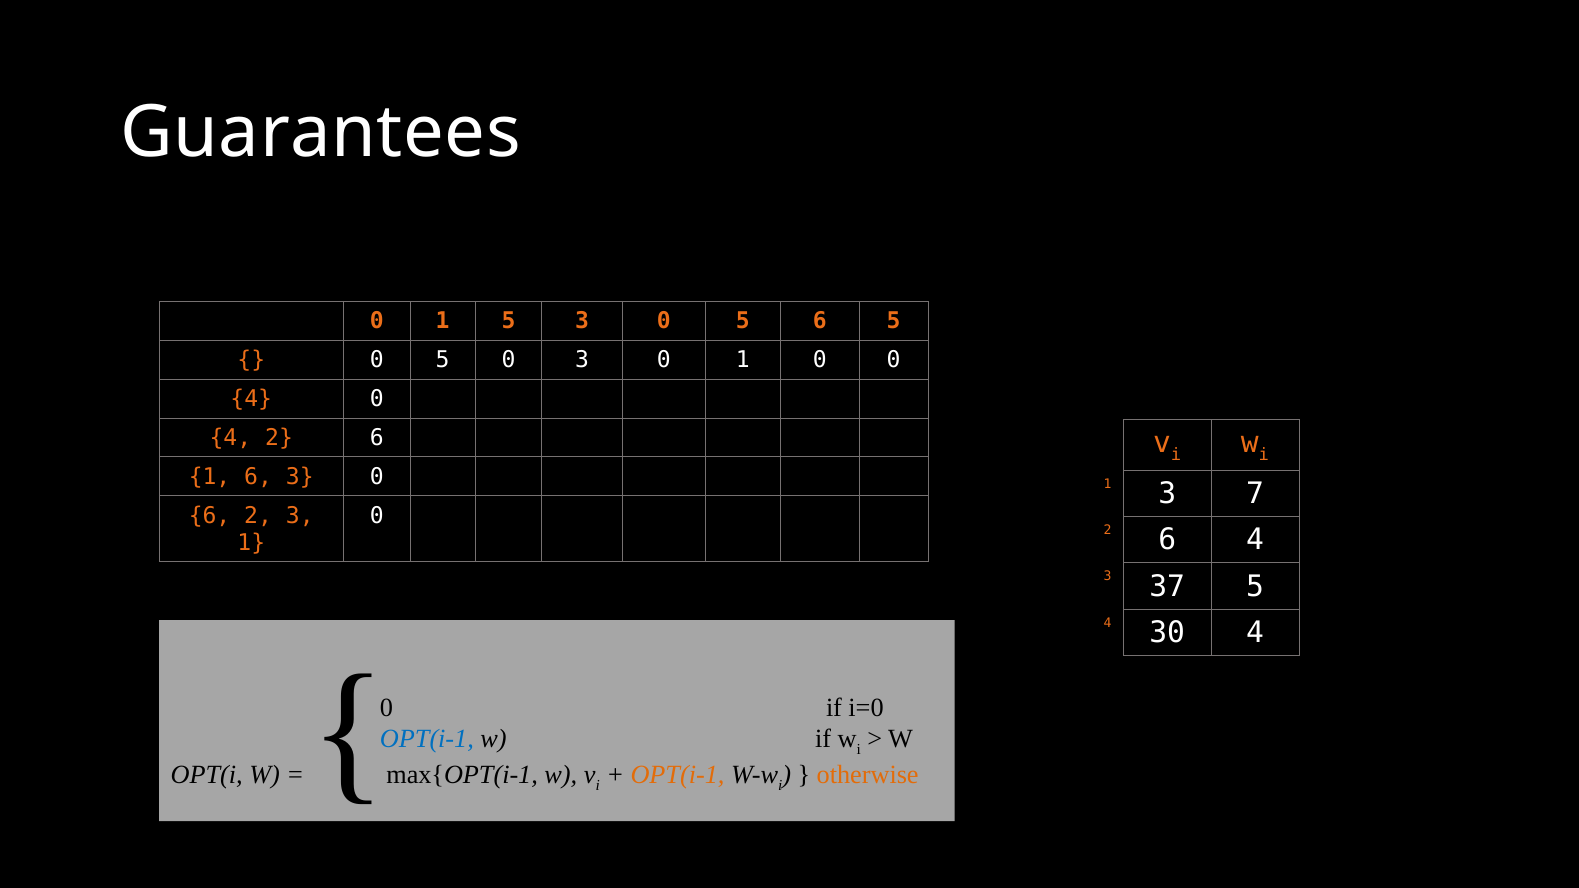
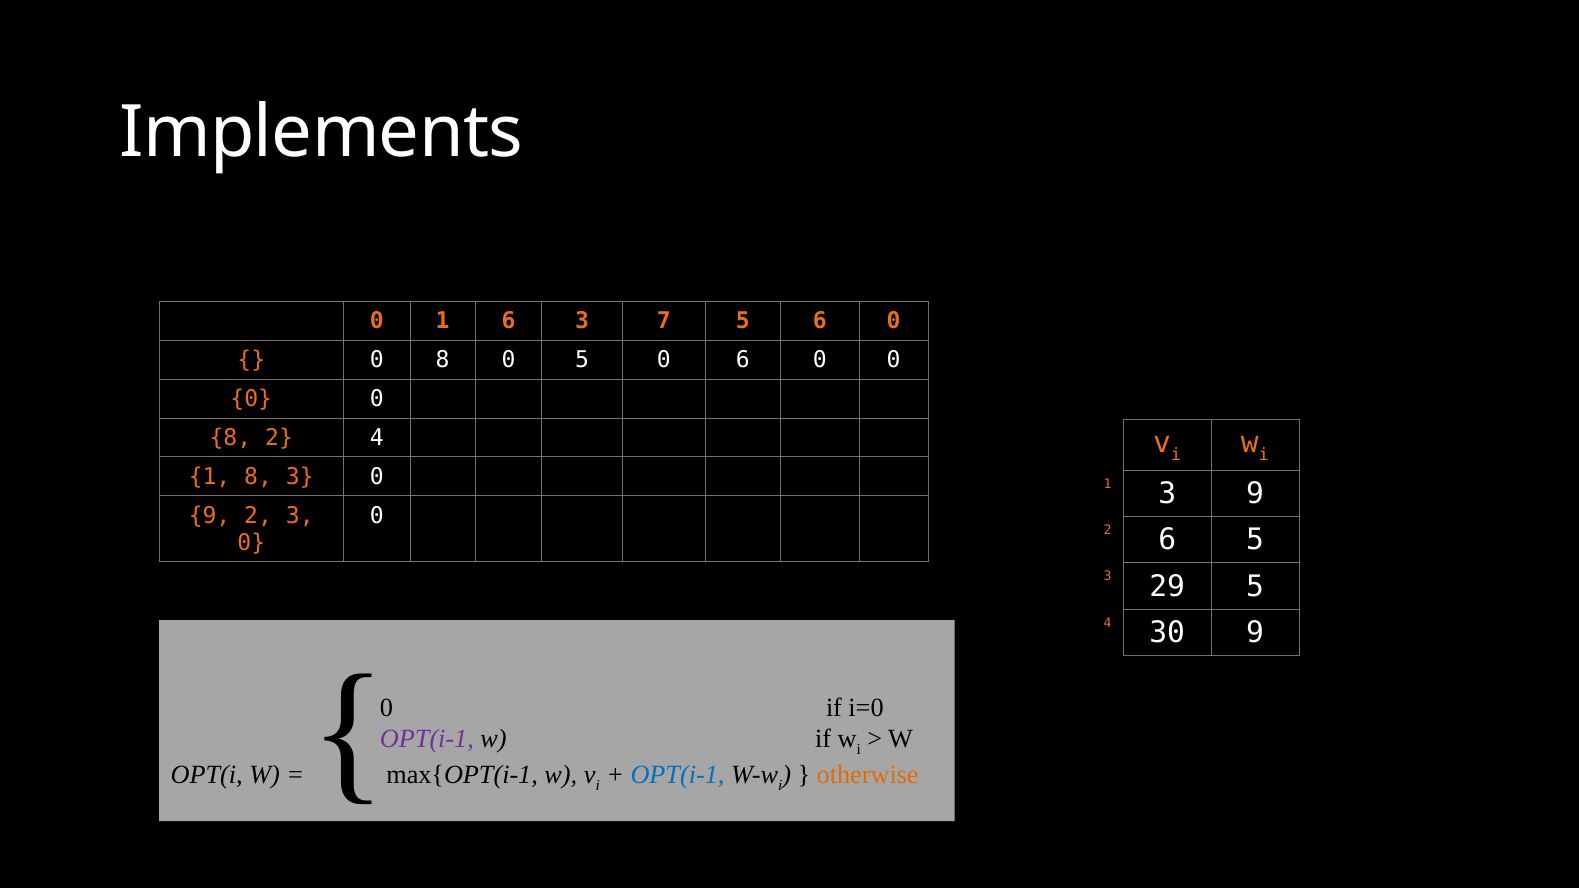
Guarantees: Guarantees -> Implements
1 5: 5 -> 6
0 at (664, 321): 0 -> 7
5 6 5: 5 -> 0
5 at (443, 360): 5 -> 8
0 3: 3 -> 5
1 at (743, 360): 1 -> 6
4 at (251, 399): 4 -> 0
4 at (230, 438): 4 -> 8
6 at (377, 438): 6 -> 4
1 6: 6 -> 8
3 7: 7 -> 9
6 at (210, 516): 6 -> 9
6 4: 4 -> 5
1 at (251, 543): 1 -> 0
37: 37 -> 29
30 4: 4 -> 9
OPT(i-1 at (427, 739) colour: blue -> purple
OPT(i-1 at (678, 775) colour: orange -> blue
